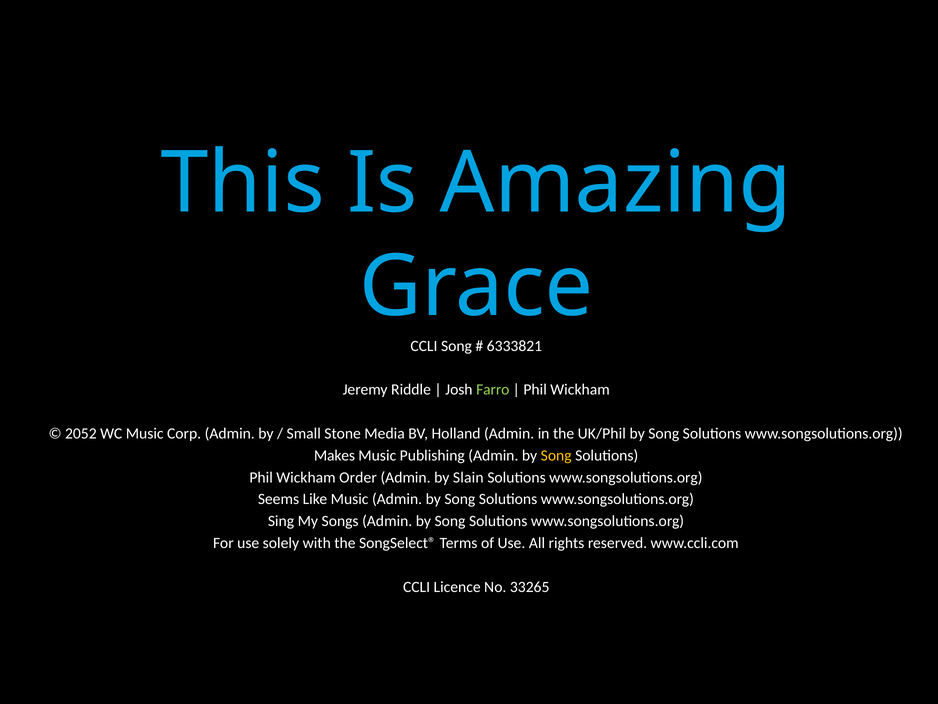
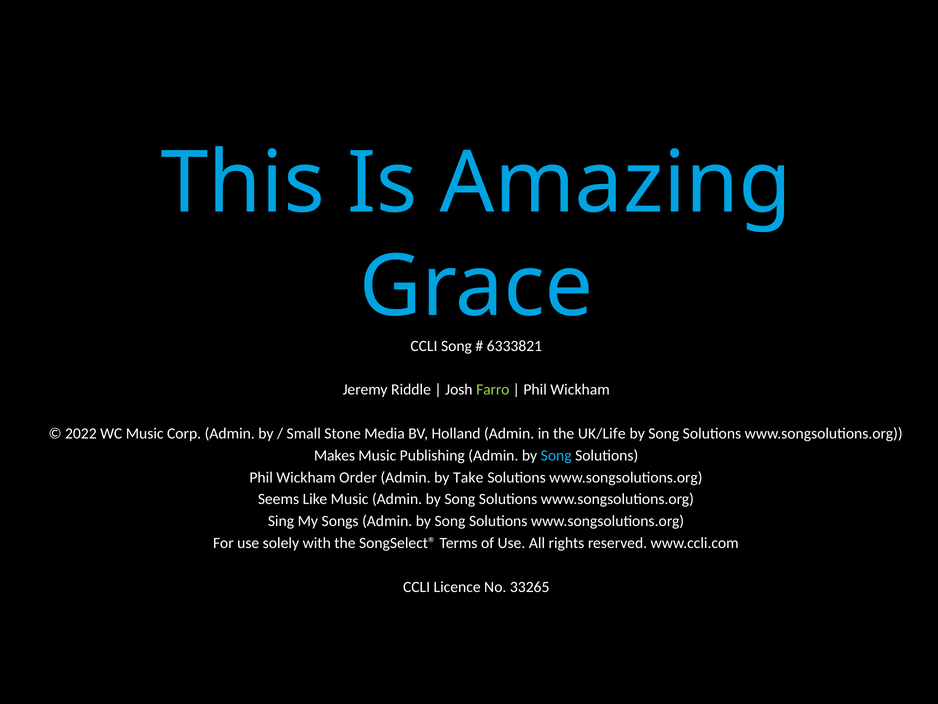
2052: 2052 -> 2022
UK/Phil: UK/Phil -> UK/Life
Song at (556, 455) colour: yellow -> light blue
Slain: Slain -> Take
